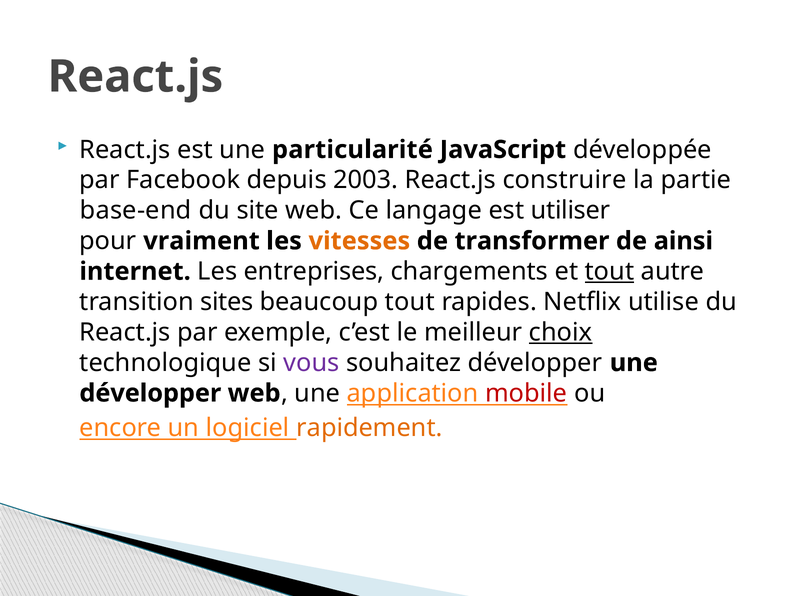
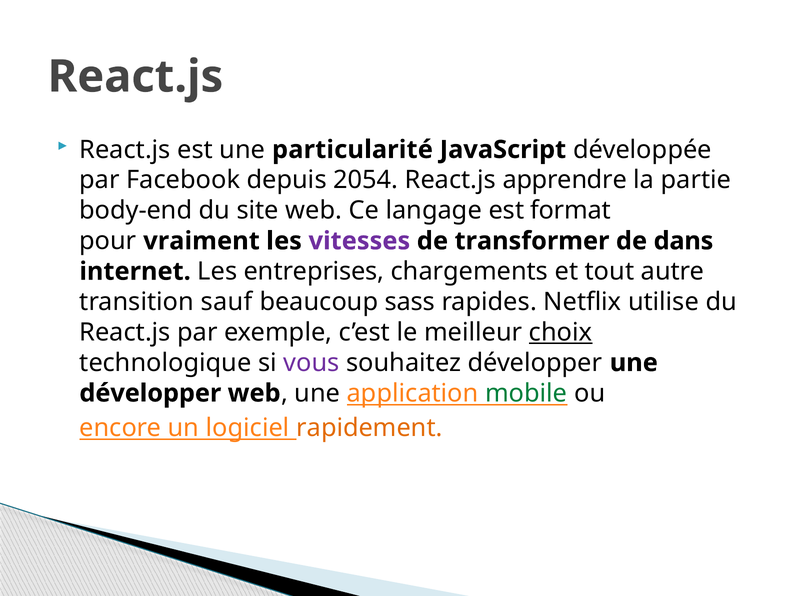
2003: 2003 -> 2054
construire: construire -> apprendre
base-end: base-end -> body-end
utiliser: utiliser -> format
vitesses colour: orange -> purple
ainsi: ainsi -> dans
tout at (610, 272) underline: present -> none
sites: sites -> sauf
beaucoup tout: tout -> sass
mobile colour: red -> green
